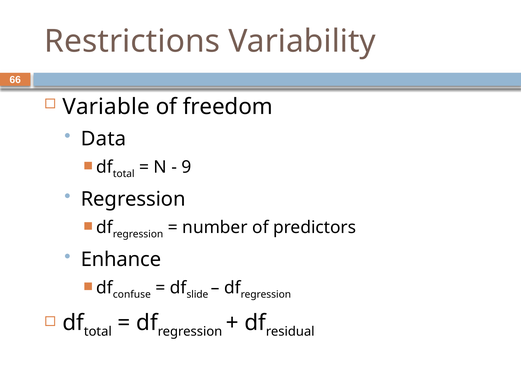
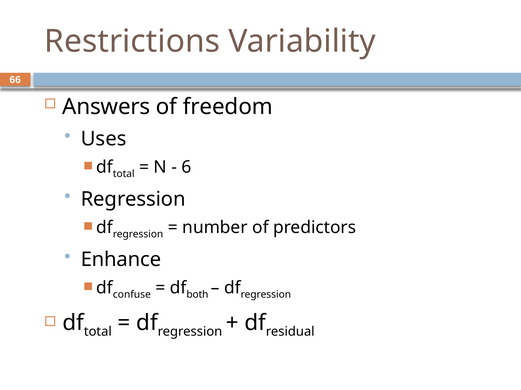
Variable: Variable -> Answers
Data: Data -> Uses
9: 9 -> 6
slide: slide -> both
